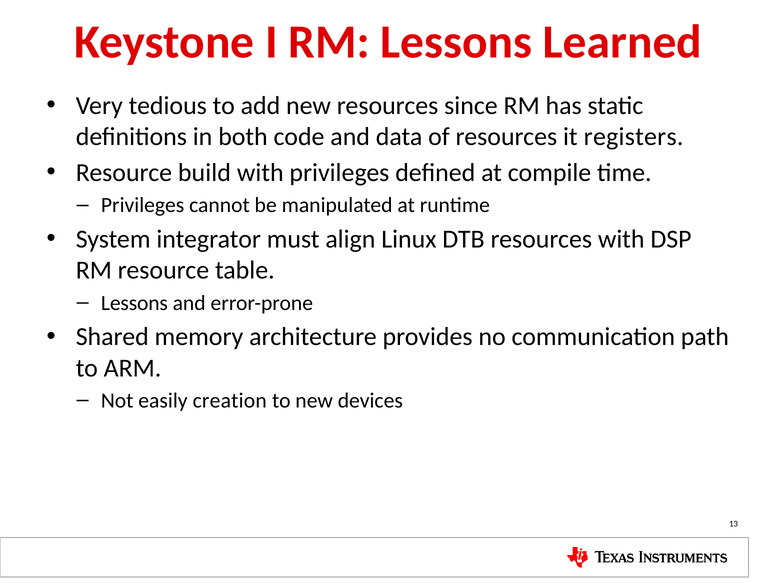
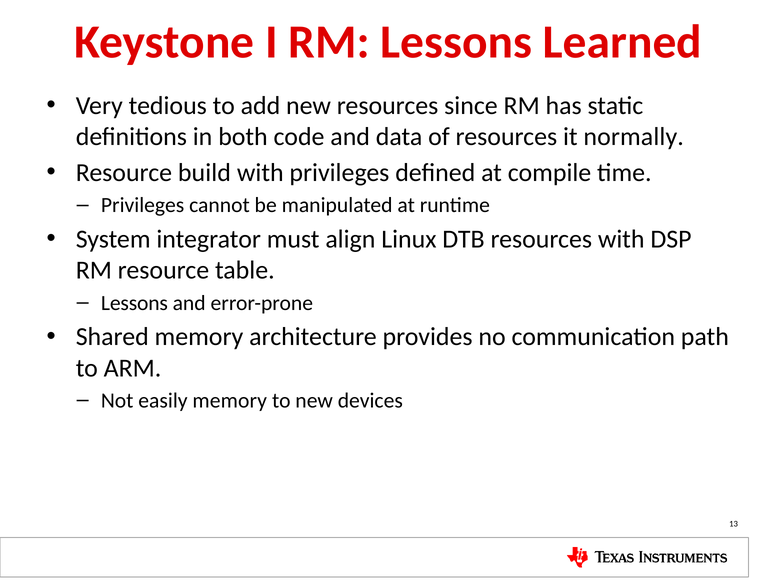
registers: registers -> normally
easily creation: creation -> memory
